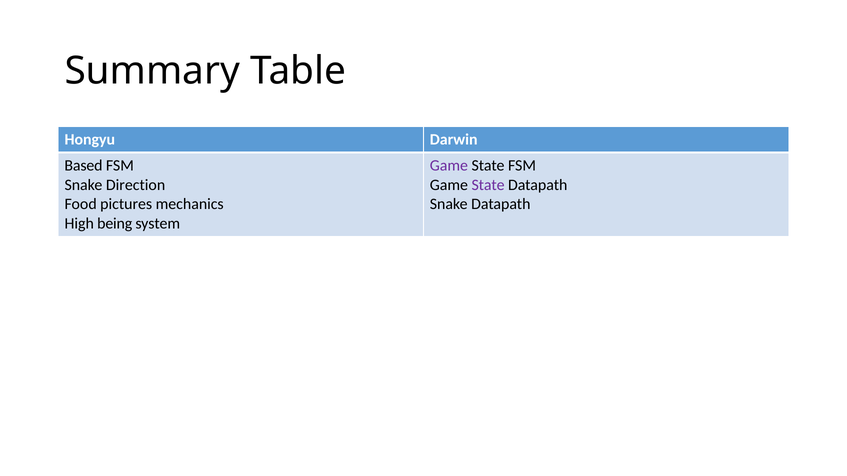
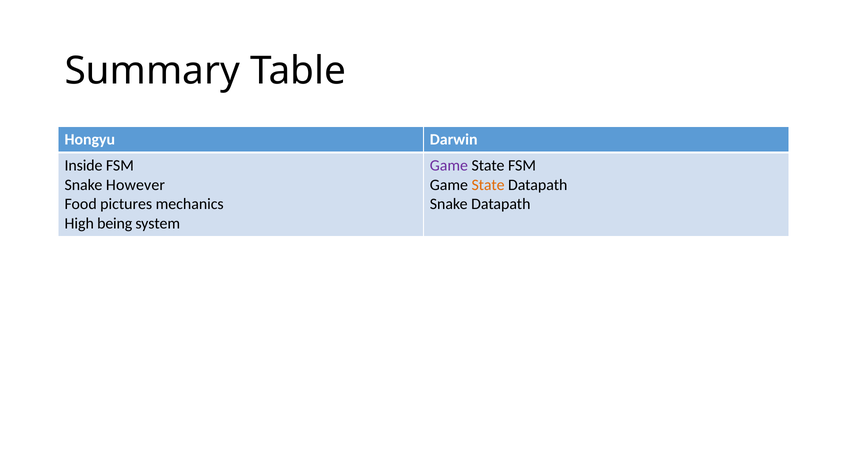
Based: Based -> Inside
Direction: Direction -> However
State at (488, 185) colour: purple -> orange
